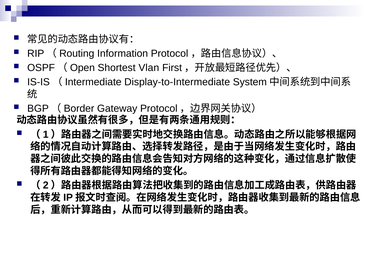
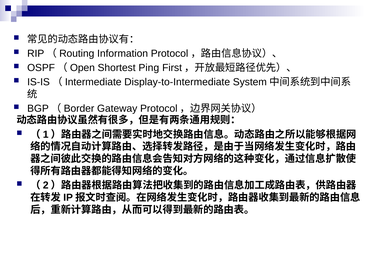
Vlan: Vlan -> Ping
